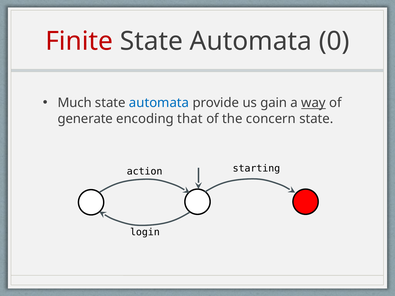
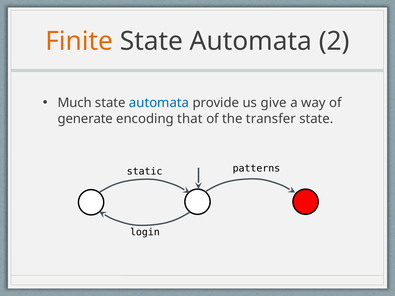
Finite colour: red -> orange
0: 0 -> 2
gain: gain -> give
way underline: present -> none
concern: concern -> transfer
starting: starting -> patterns
action: action -> static
